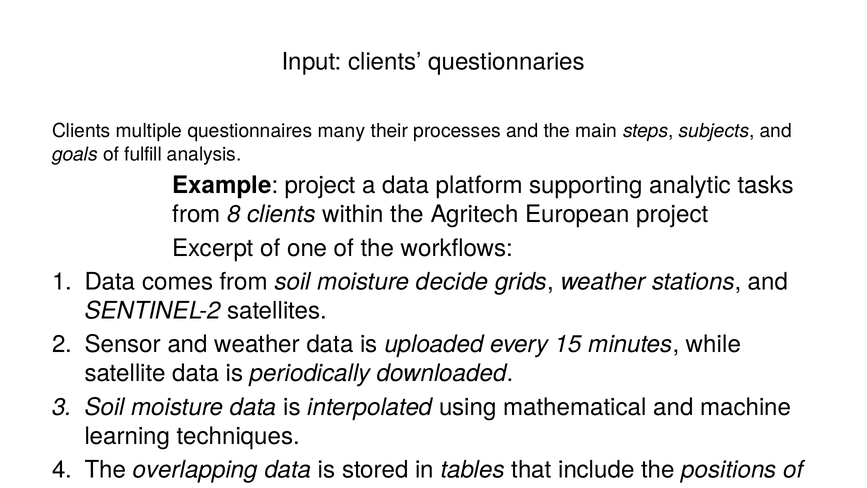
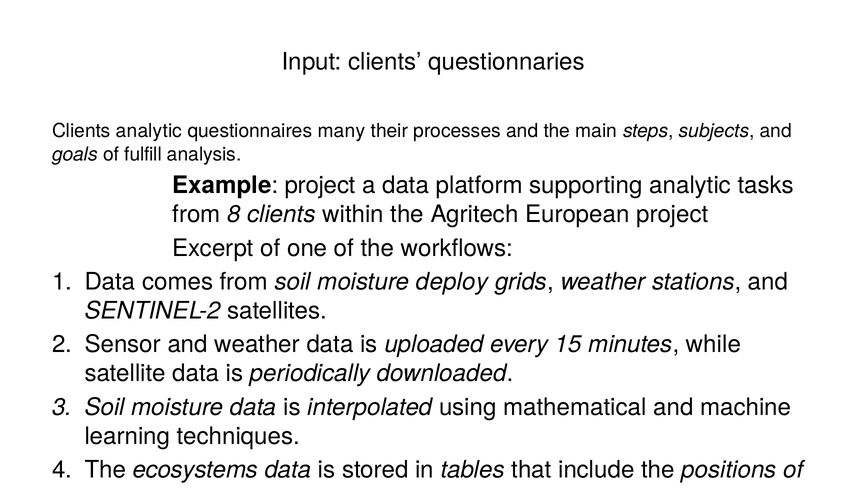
Clients multiple: multiple -> analytic
moisture decide: decide -> deploy
overlapping: overlapping -> ecosystems
